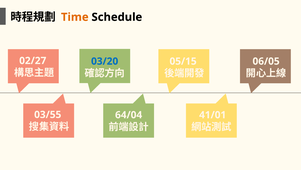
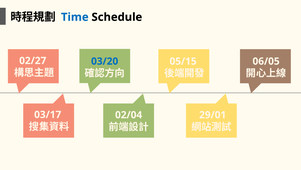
Time colour: orange -> blue
03/55: 03/55 -> 03/17
64/04: 64/04 -> 02/04
41/01: 41/01 -> 29/01
